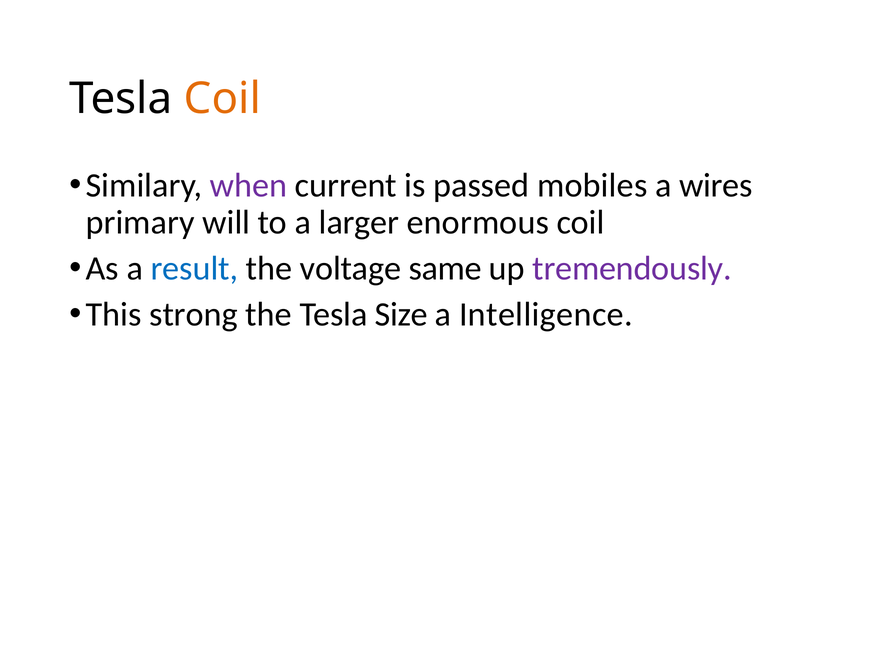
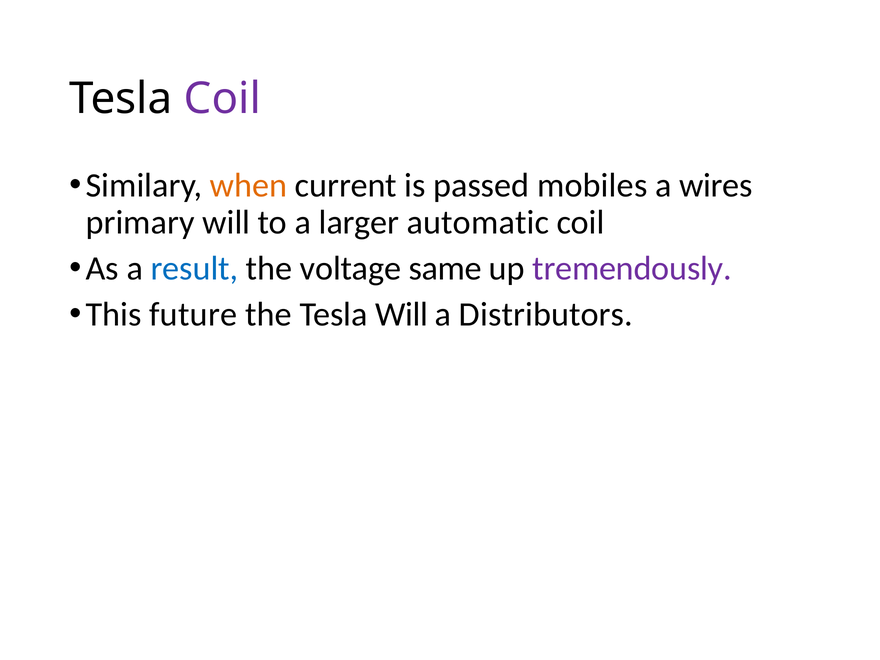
Coil at (222, 99) colour: orange -> purple
when colour: purple -> orange
enormous: enormous -> automatic
strong: strong -> future
Tesla Size: Size -> Will
Intelligence: Intelligence -> Distributors
